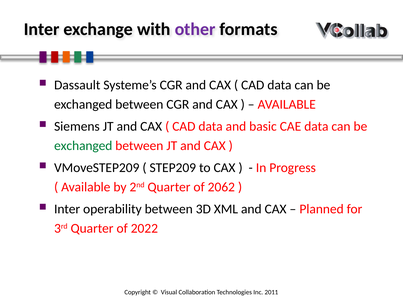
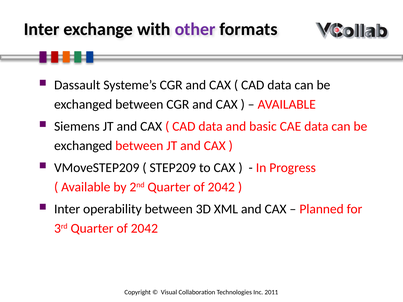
exchanged at (83, 146) colour: green -> black
2nd Quarter of 2062: 2062 -> 2042
3rd Quarter of 2022: 2022 -> 2042
